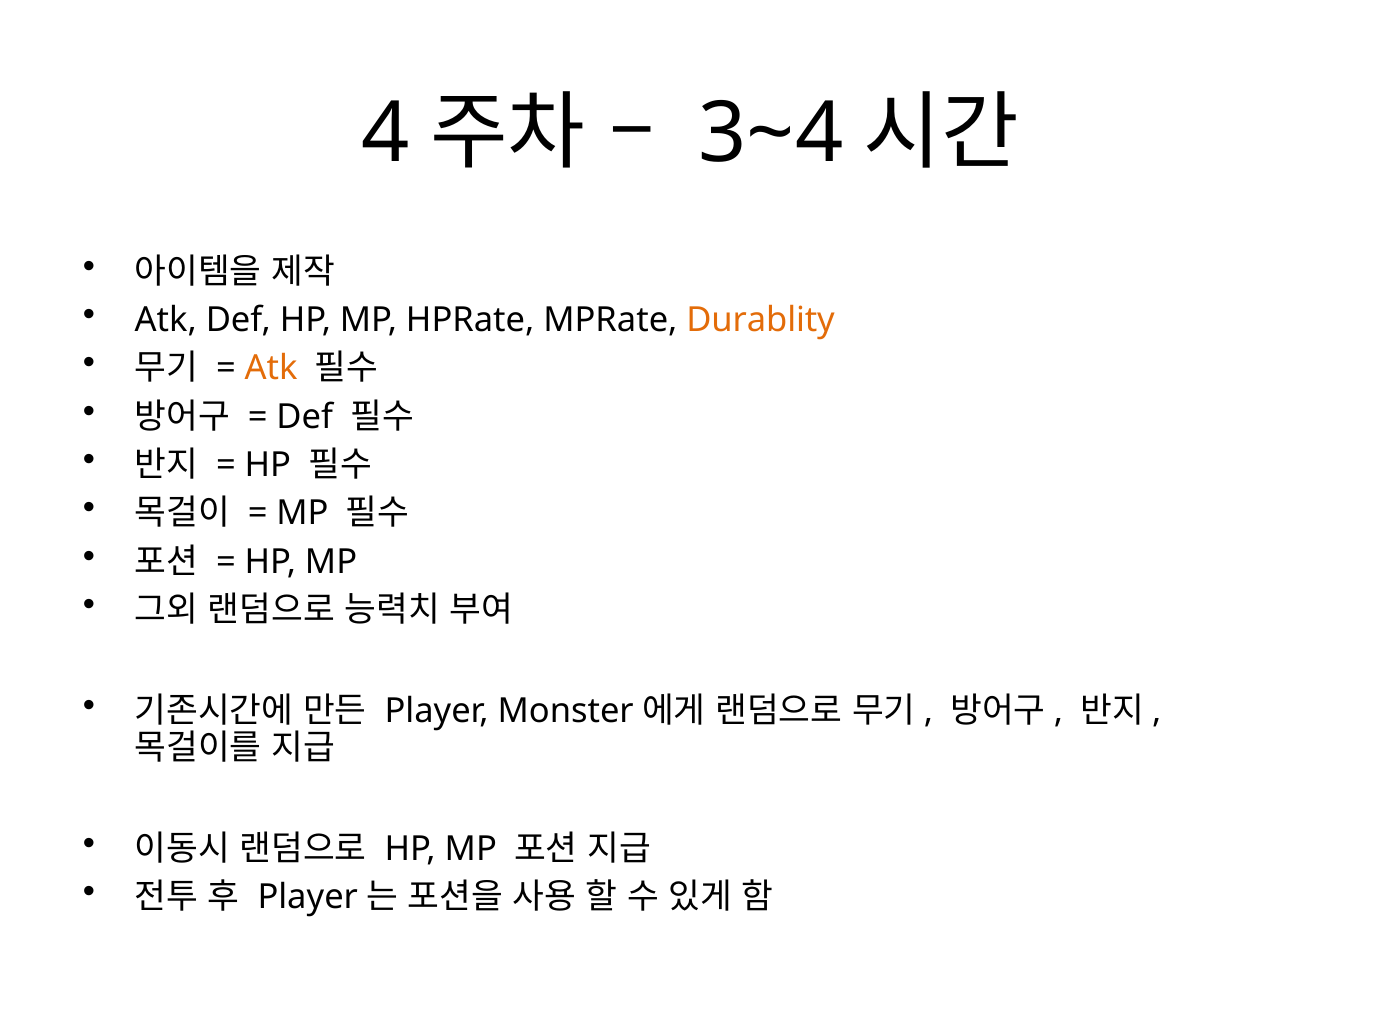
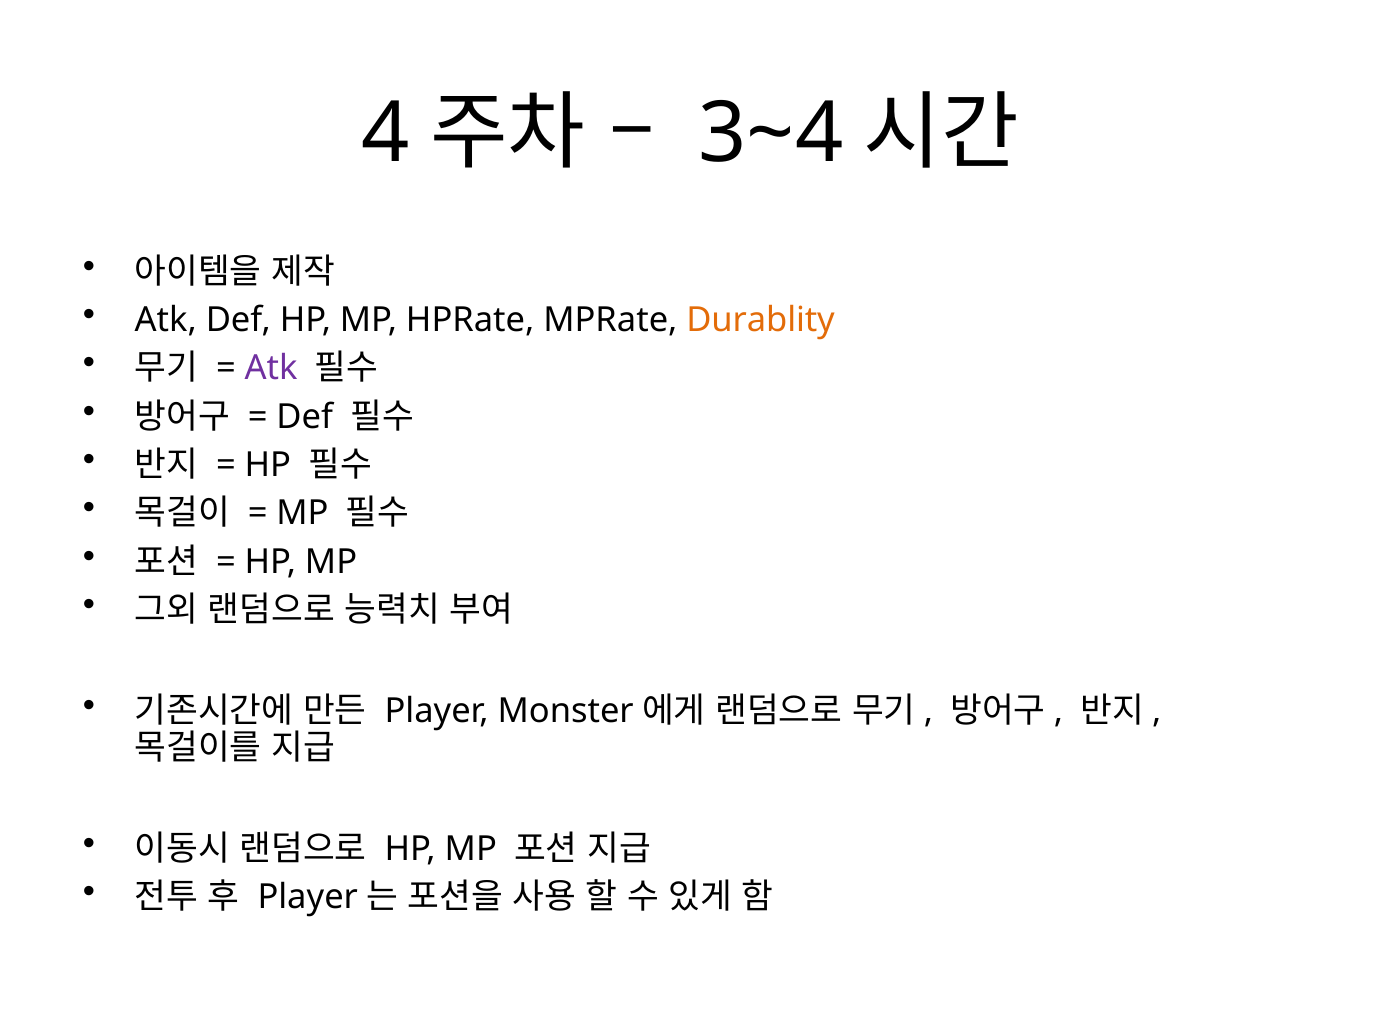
Atk at (271, 368) colour: orange -> purple
